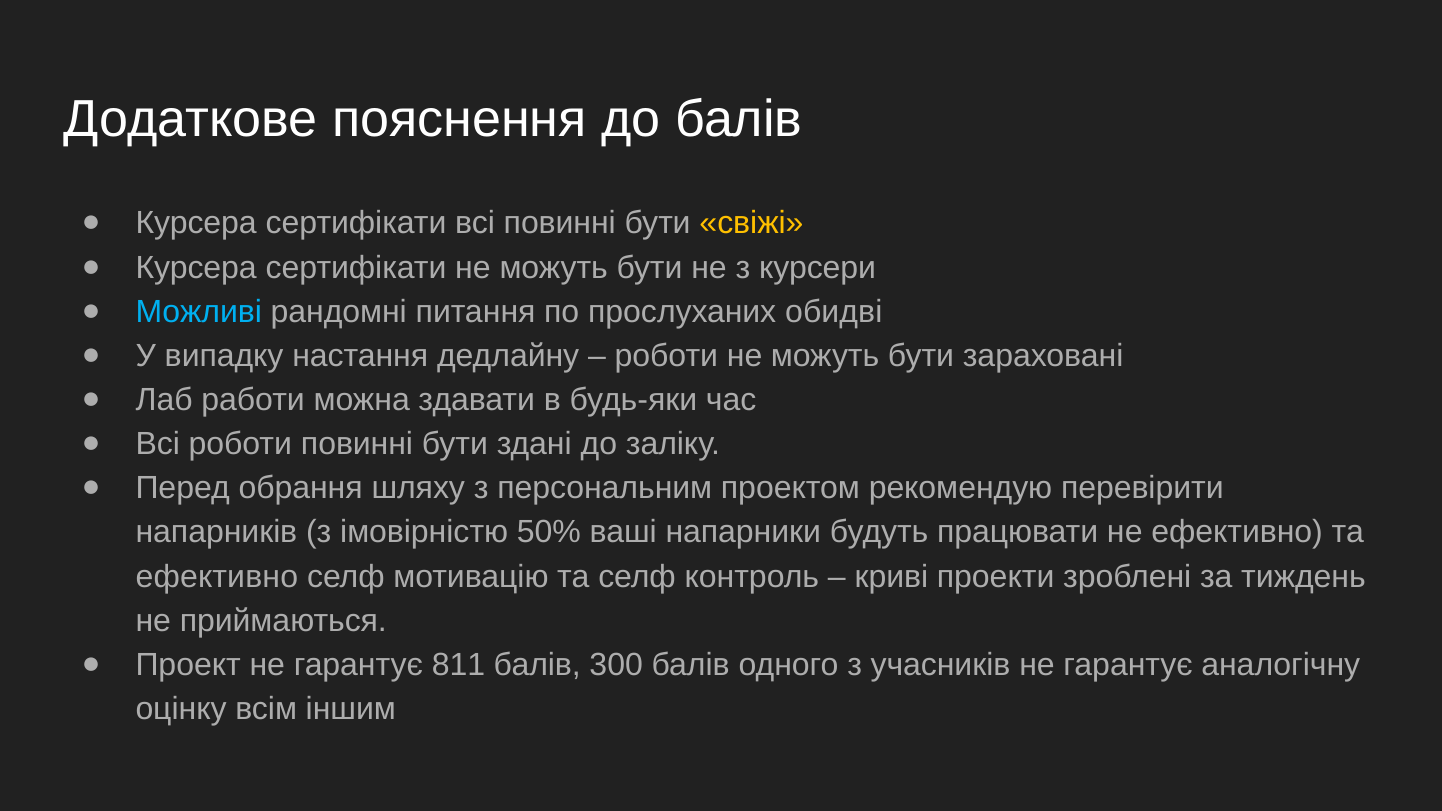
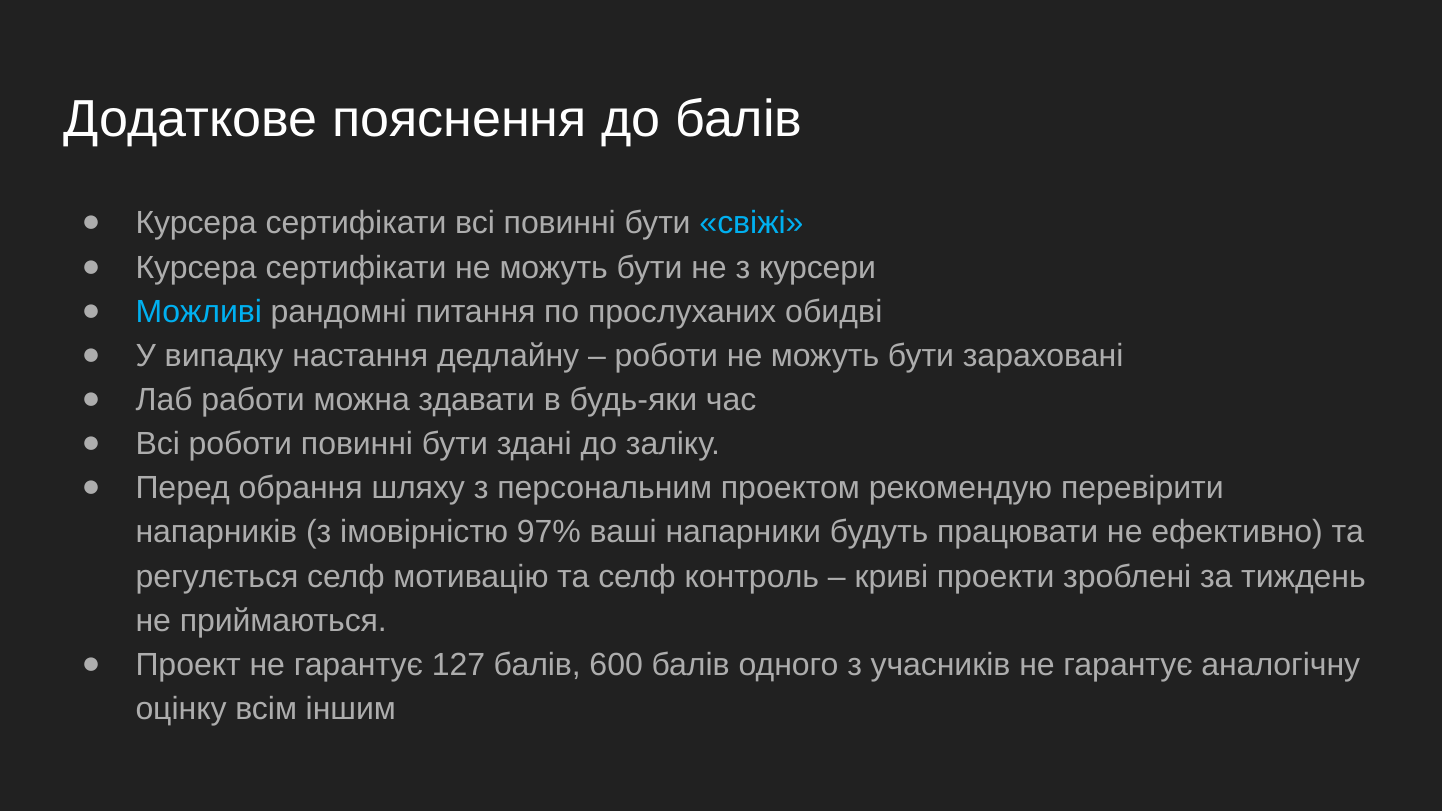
свіжі colour: yellow -> light blue
50%: 50% -> 97%
ефективно at (217, 577): ефективно -> регулється
811: 811 -> 127
300: 300 -> 600
